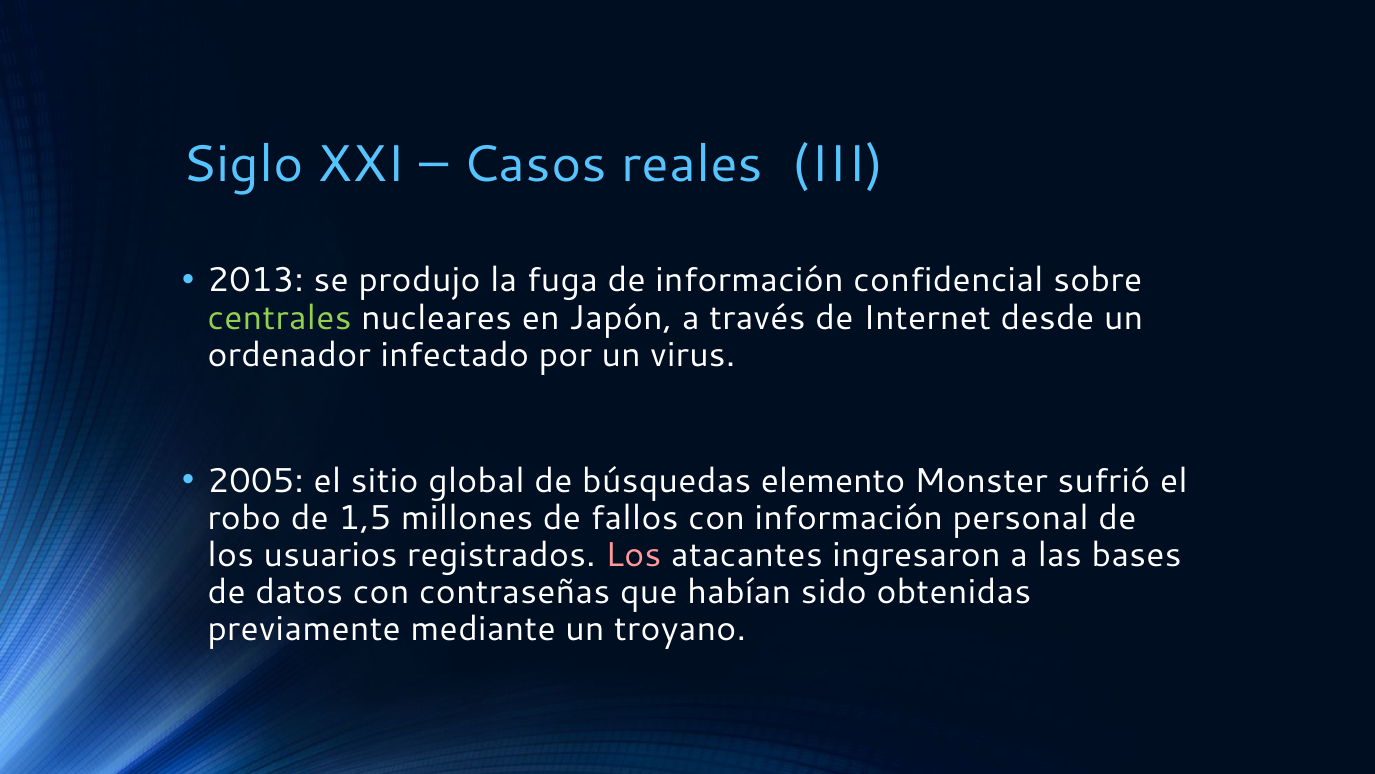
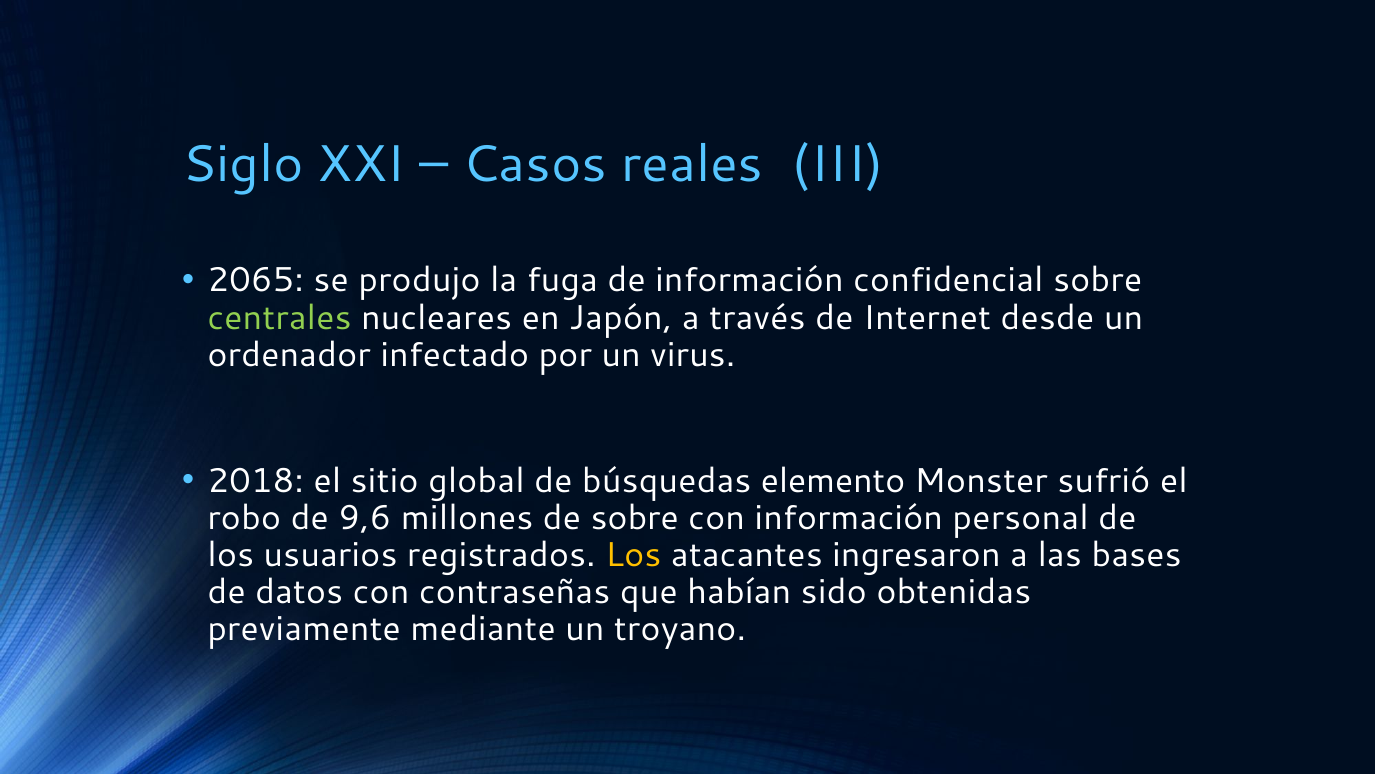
2013: 2013 -> 2065
2005: 2005 -> 2018
1,5: 1,5 -> 9,6
de fallos: fallos -> sobre
Los at (633, 555) colour: pink -> yellow
